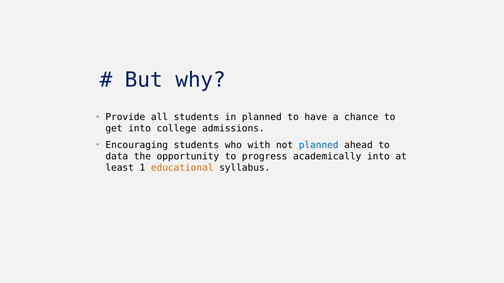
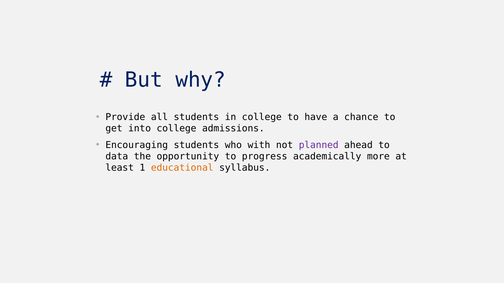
in planned: planned -> college
planned at (319, 145) colour: blue -> purple
academically into: into -> more
